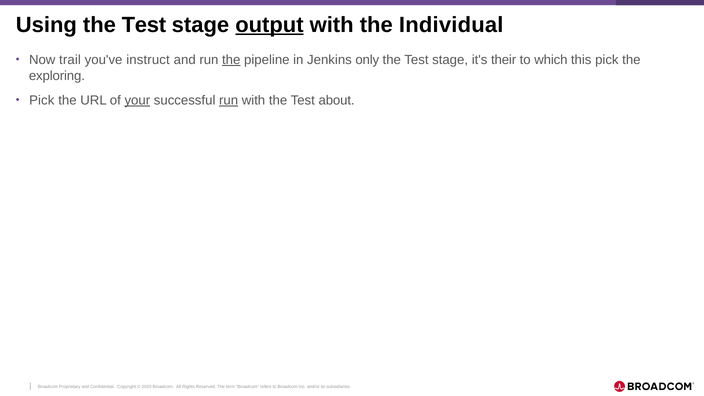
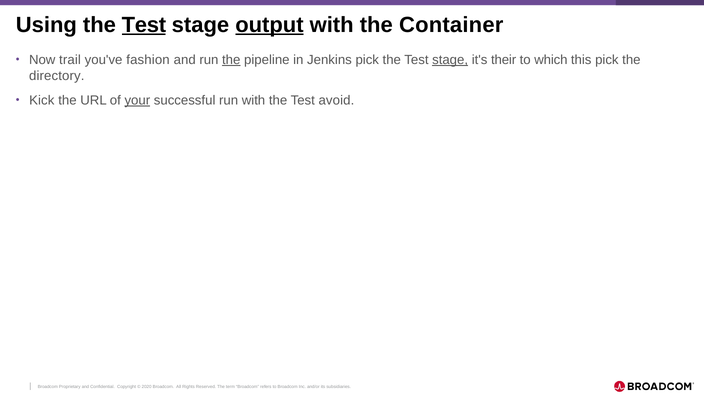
Test at (144, 25) underline: none -> present
Individual: Individual -> Container
instruct: instruct -> fashion
Jenkins only: only -> pick
stage at (450, 60) underline: none -> present
exploring: exploring -> directory
Pick at (42, 100): Pick -> Kick
run at (229, 100) underline: present -> none
about: about -> avoid
